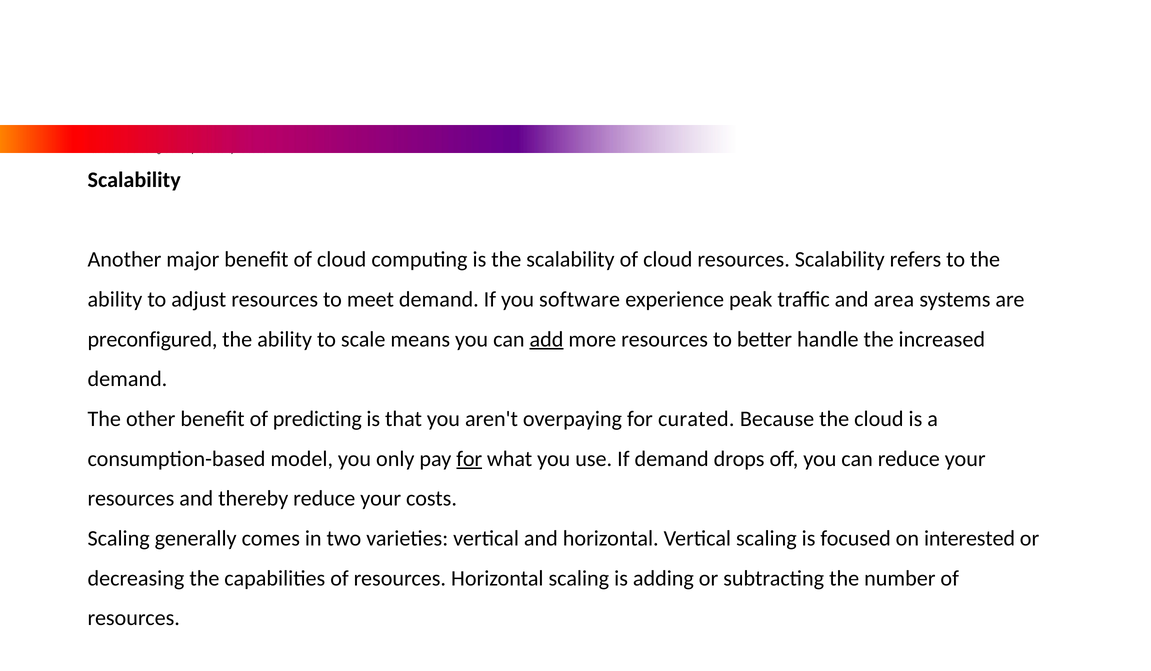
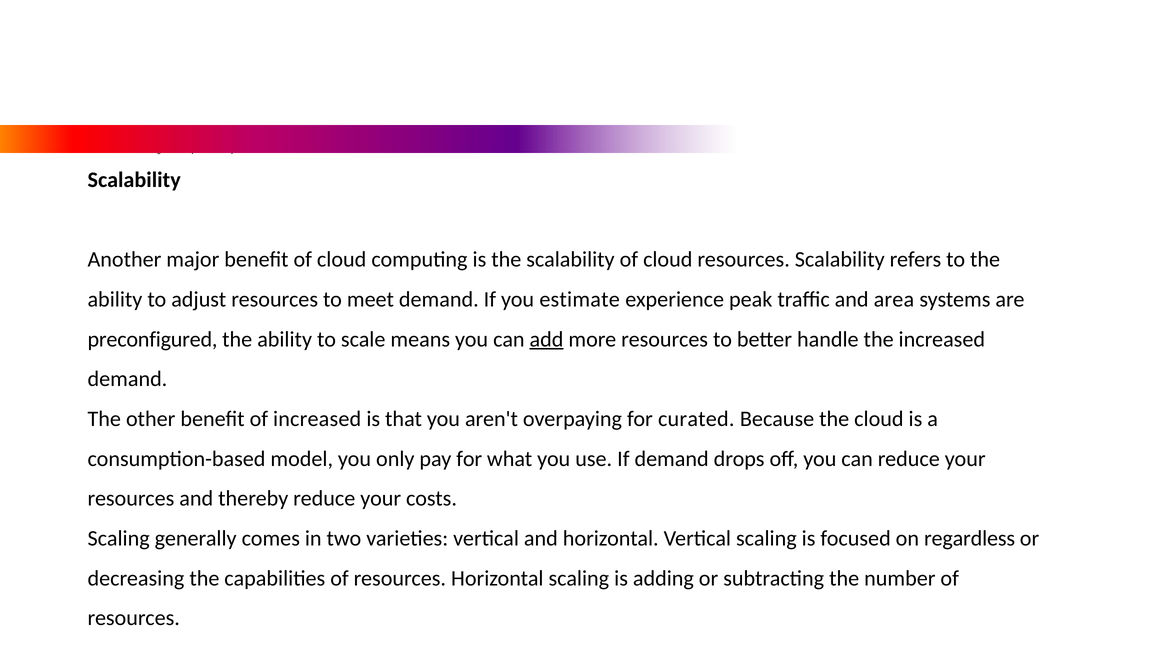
software: software -> estimate
of predicting: predicting -> increased
for at (469, 459) underline: present -> none
interested: interested -> regardless
